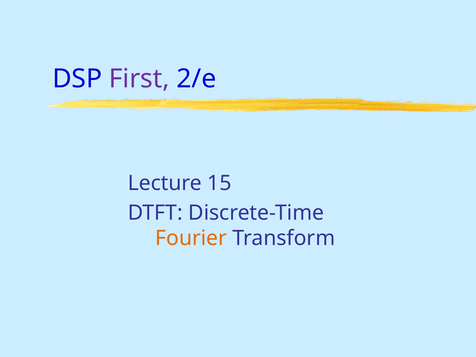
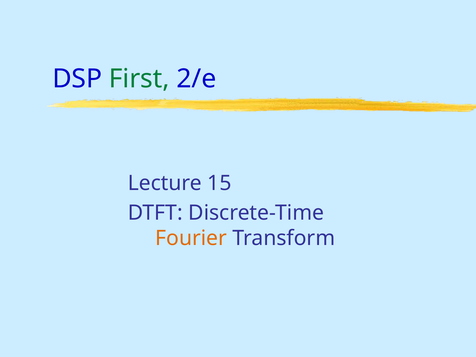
First colour: purple -> green
